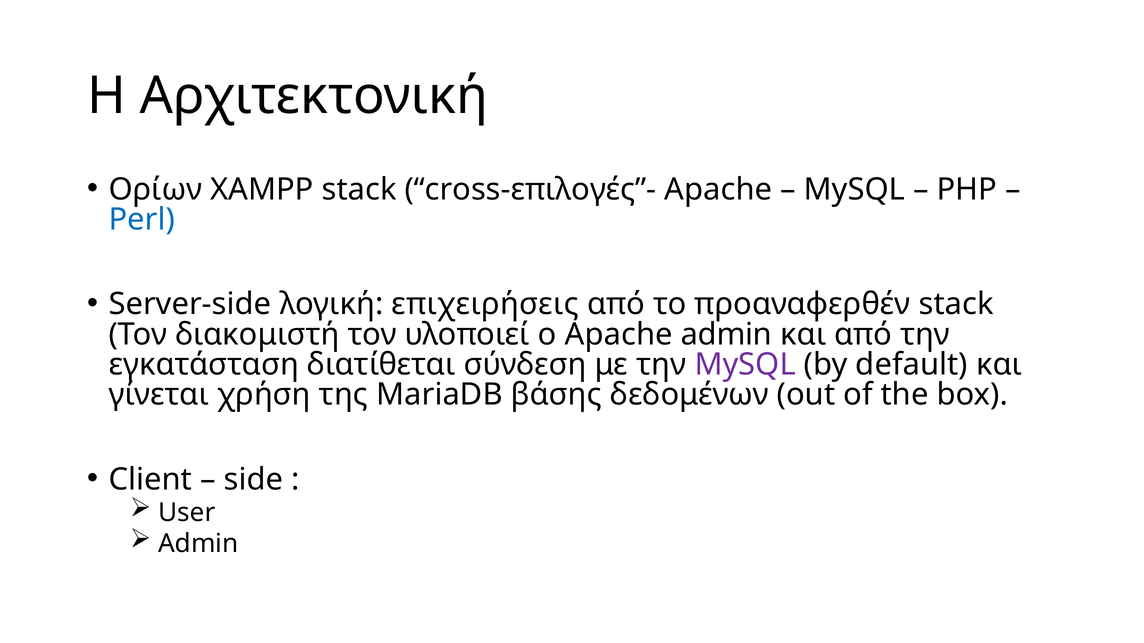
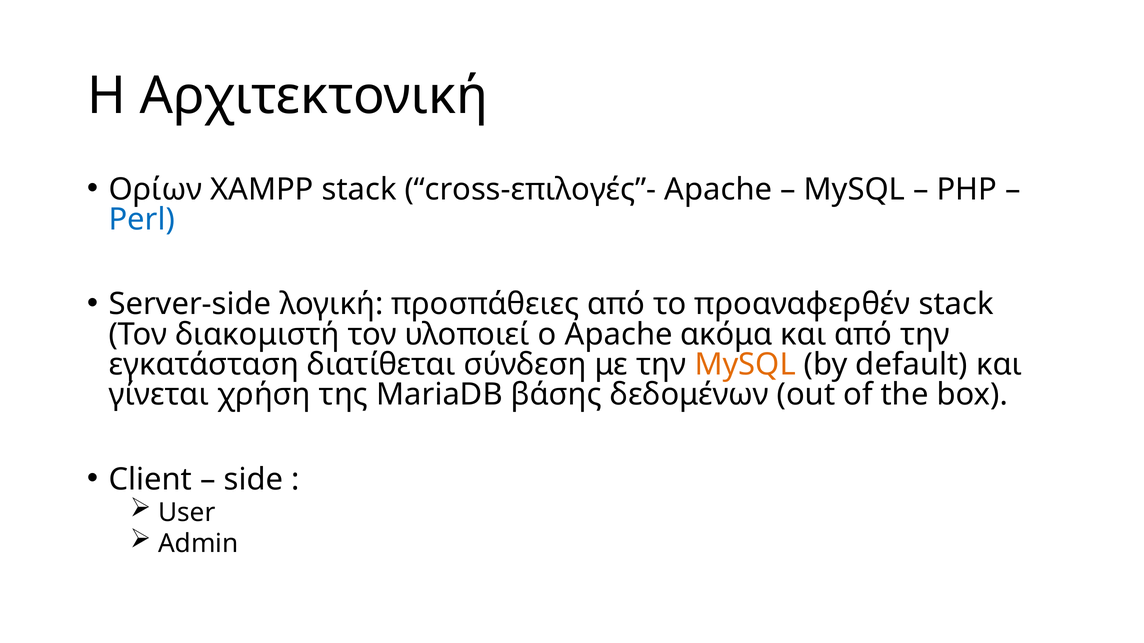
επιχειρήσεις: επιχειρήσεις -> προσπάθειες
Apache admin: admin -> ακόμα
MySQL at (745, 365) colour: purple -> orange
